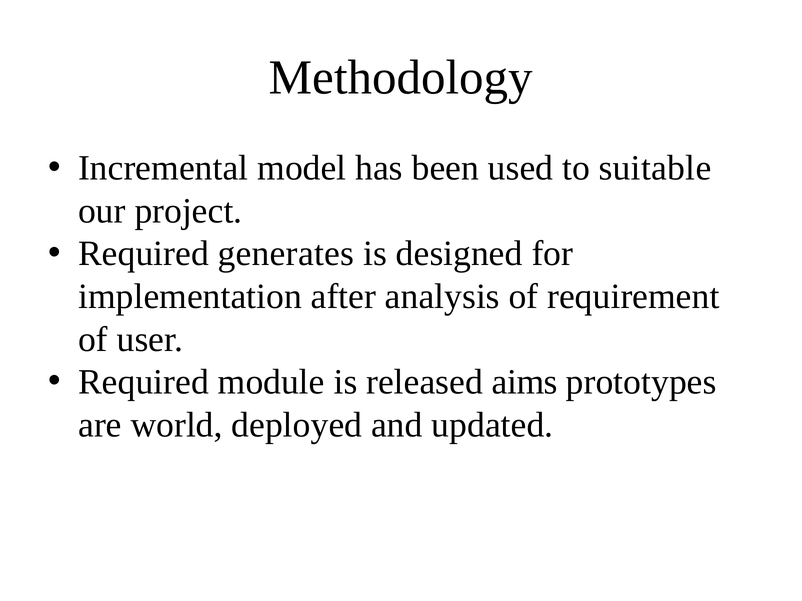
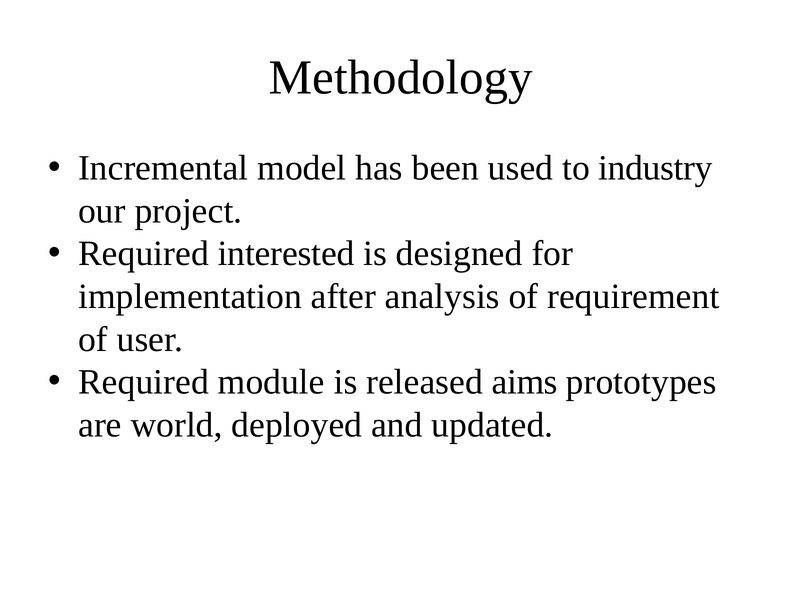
suitable: suitable -> industry
generates: generates -> interested
